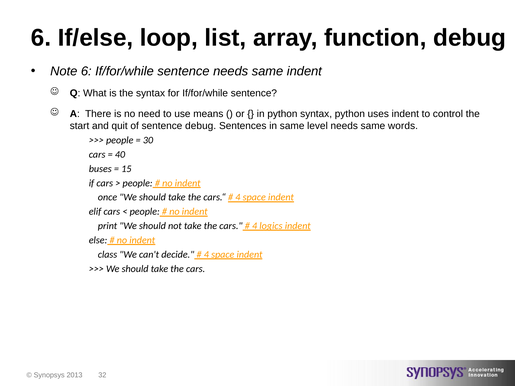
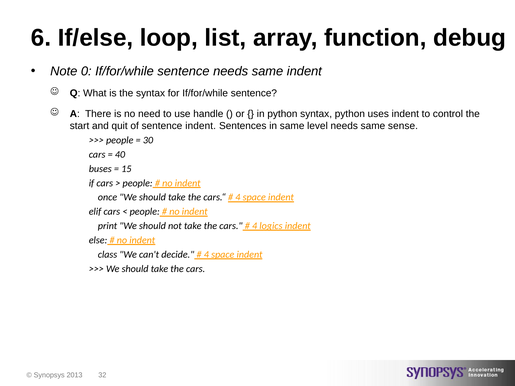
Note 6: 6 -> 0
means: means -> handle
sentence debug: debug -> indent
words: words -> sense
